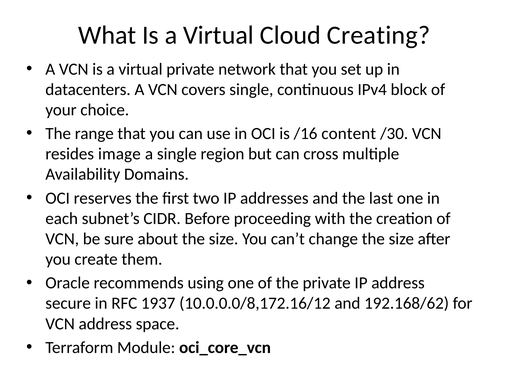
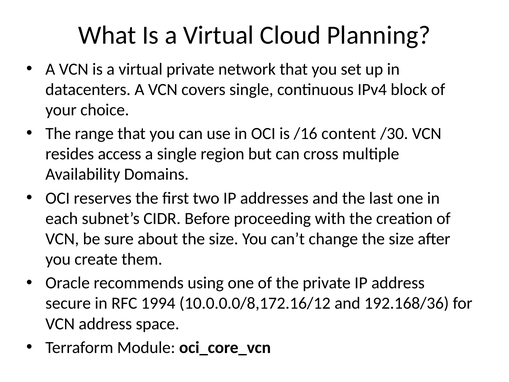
Creating: Creating -> Planning
image: image -> access
1937: 1937 -> 1994
192.168/62: 192.168/62 -> 192.168/36
